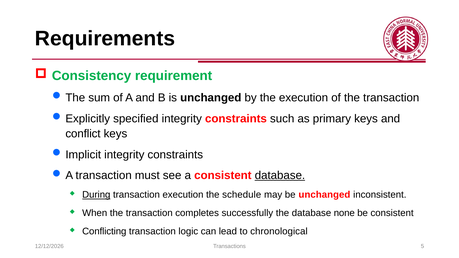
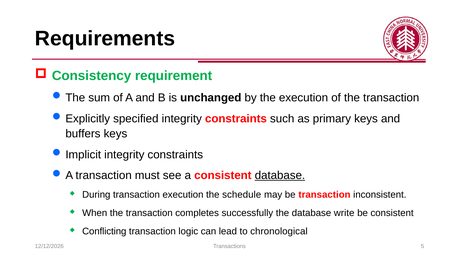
conflict: conflict -> buffers
During underline: present -> none
be unchanged: unchanged -> transaction
none: none -> write
